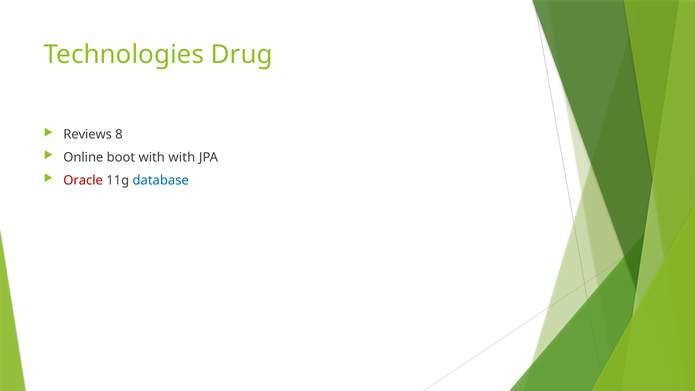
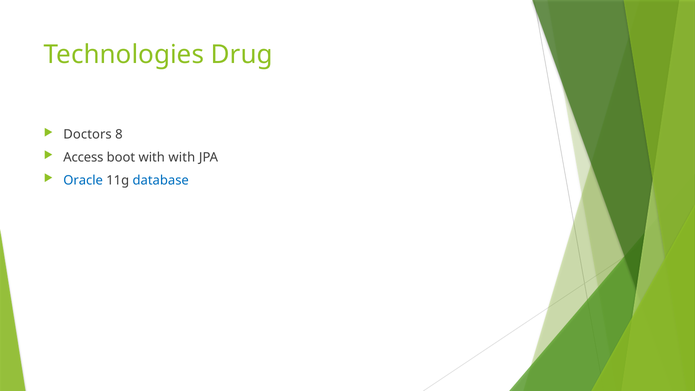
Reviews: Reviews -> Doctors
Online: Online -> Access
Oracle colour: red -> blue
